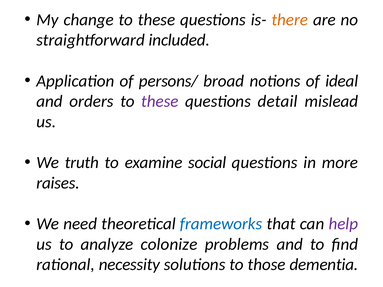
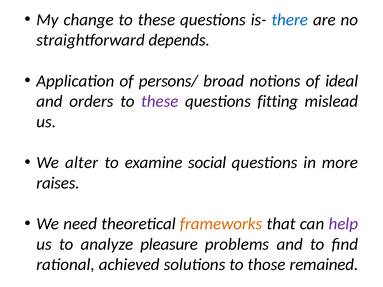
there colour: orange -> blue
included: included -> depends
detail: detail -> fitting
truth: truth -> alter
frameworks colour: blue -> orange
colonize: colonize -> pleasure
necessity: necessity -> achieved
dementia: dementia -> remained
